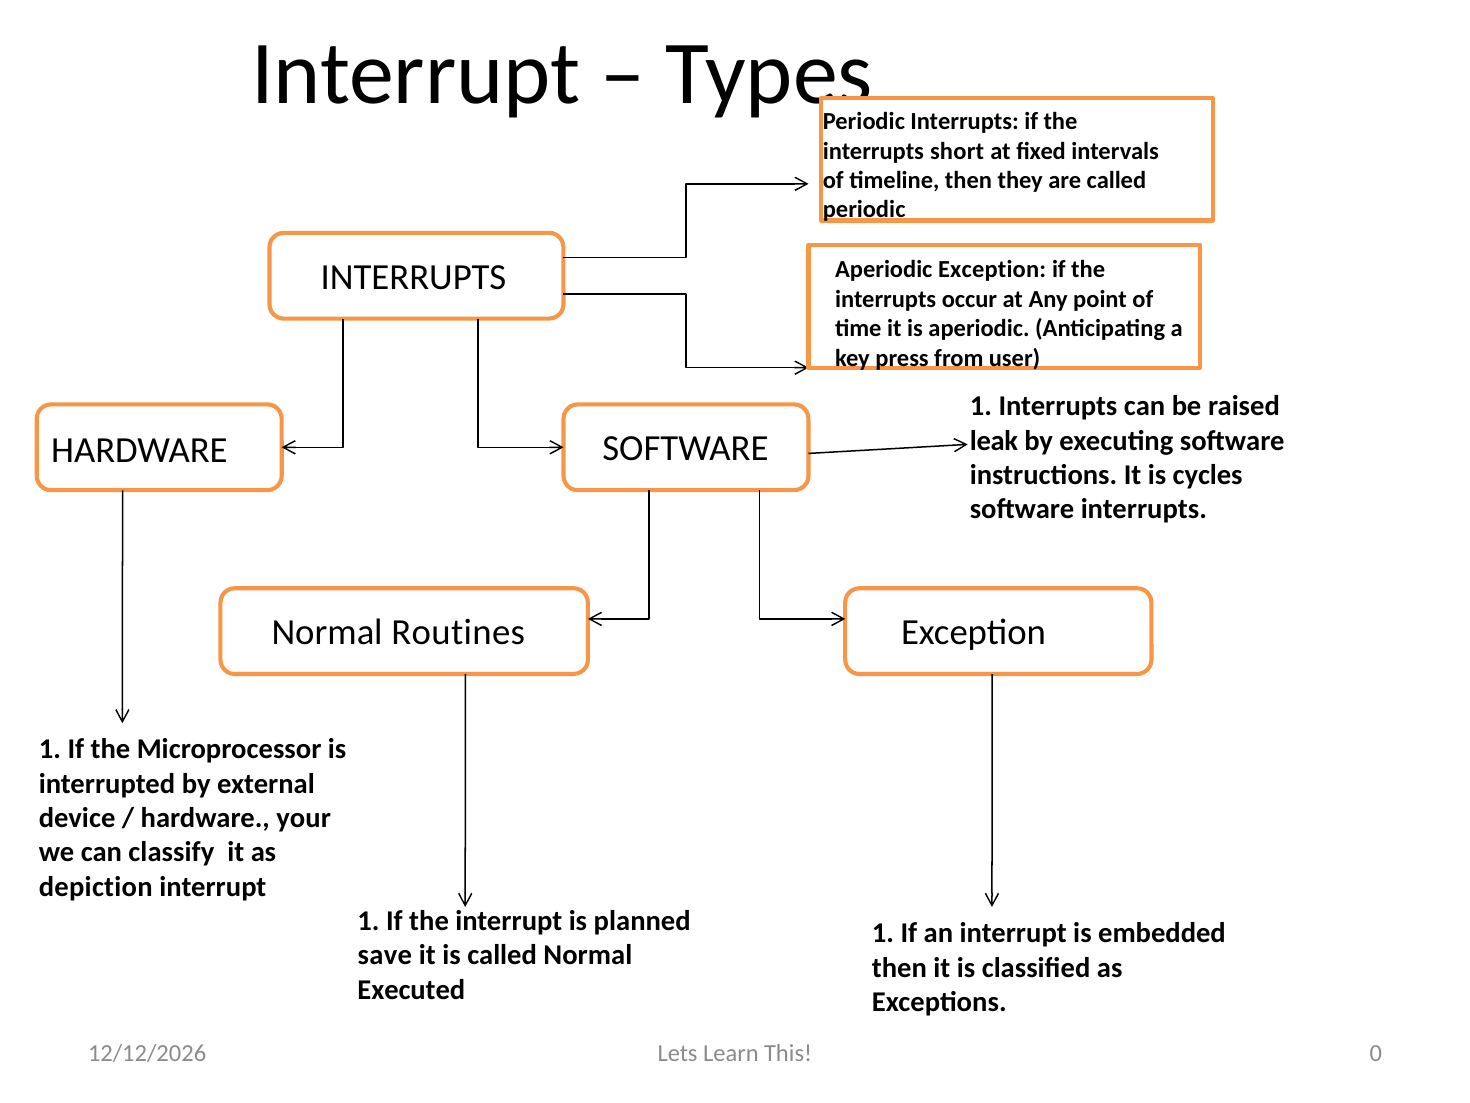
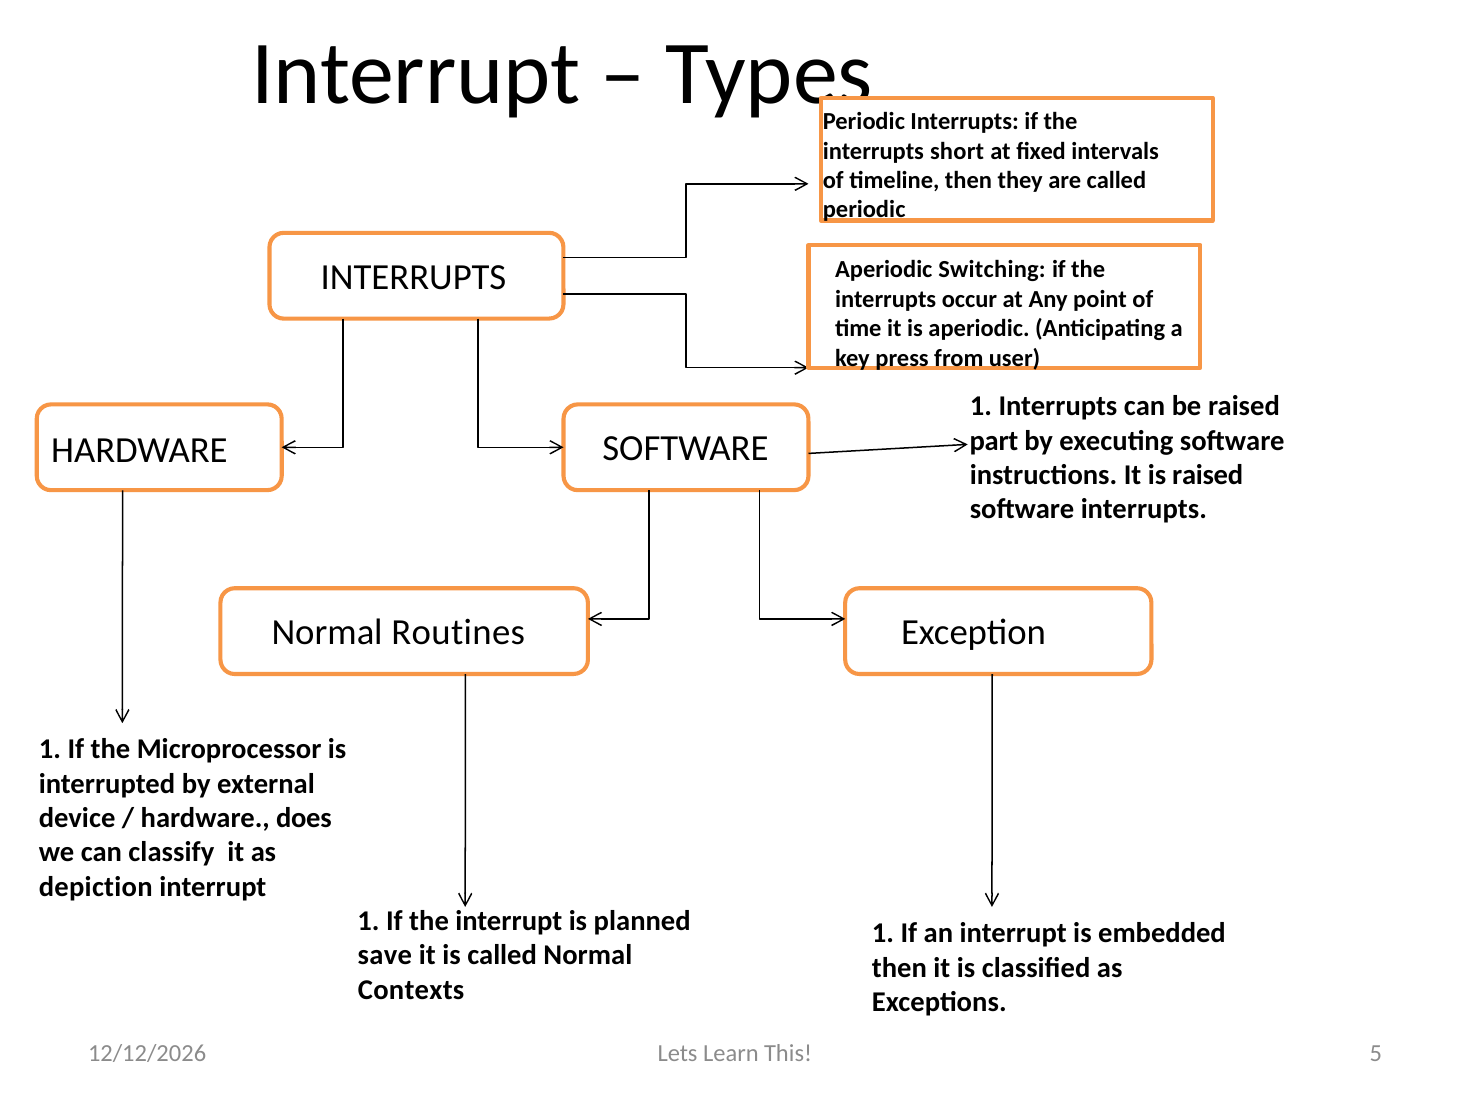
Aperiodic Exception: Exception -> Switching
leak: leak -> part
is cycles: cycles -> raised
your: your -> does
Executed: Executed -> Contexts
0: 0 -> 5
